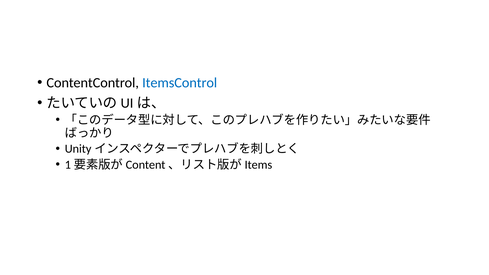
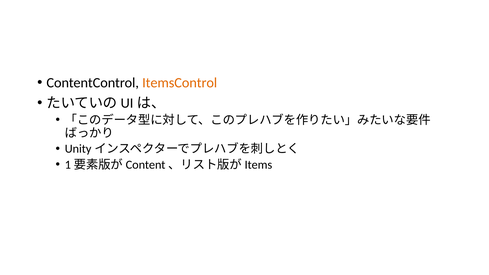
ItemsControl colour: blue -> orange
